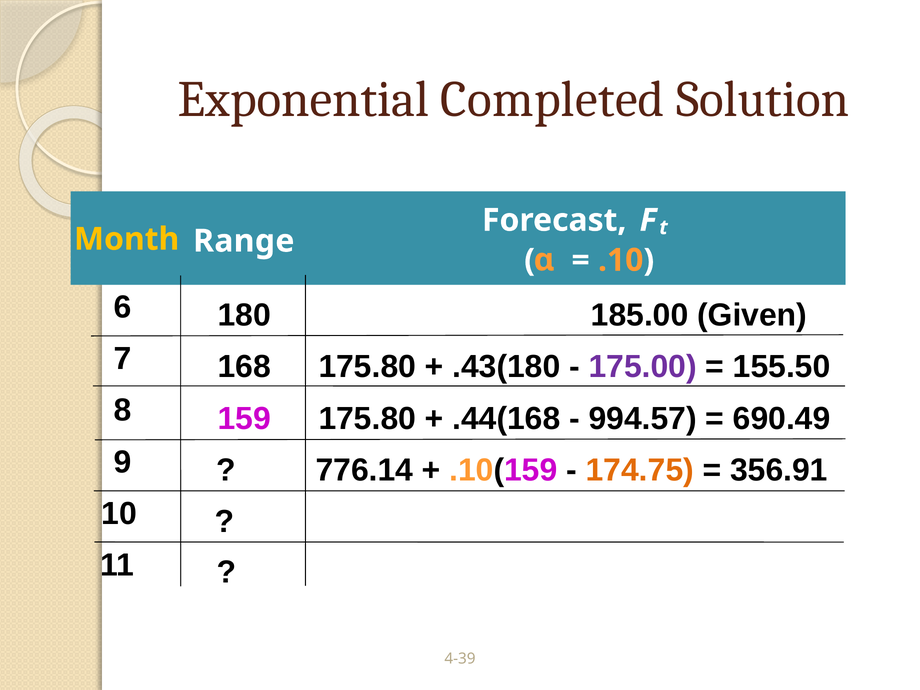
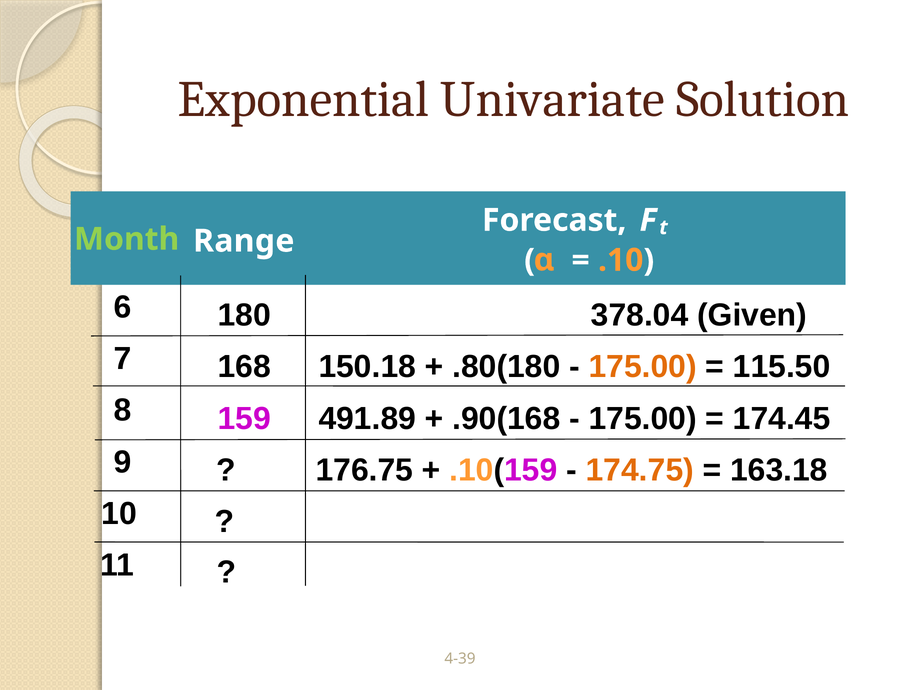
Completed: Completed -> Univariate
Month colour: yellow -> light green
185.00: 185.00 -> 378.04
168 175.80: 175.80 -> 150.18
.43(180: .43(180 -> .80(180
175.00 at (643, 367) colour: purple -> orange
155.50: 155.50 -> 115.50
159 175.80: 175.80 -> 491.89
.44(168: .44(168 -> .90(168
994.57 at (643, 419): 994.57 -> 175.00
690.49: 690.49 -> 174.45
776.14: 776.14 -> 176.75
356.91: 356.91 -> 163.18
